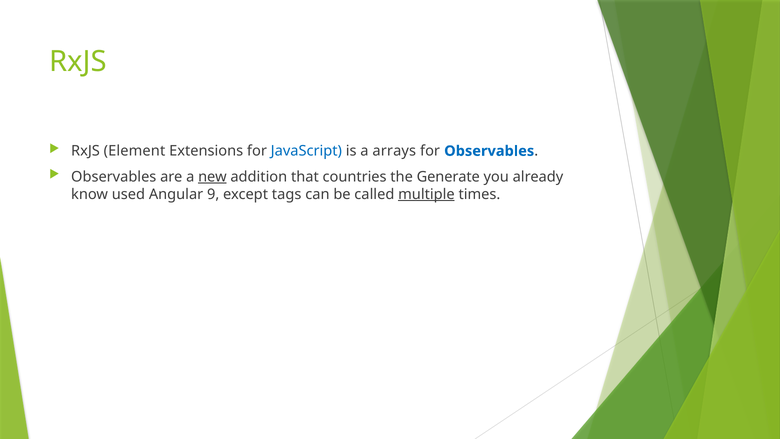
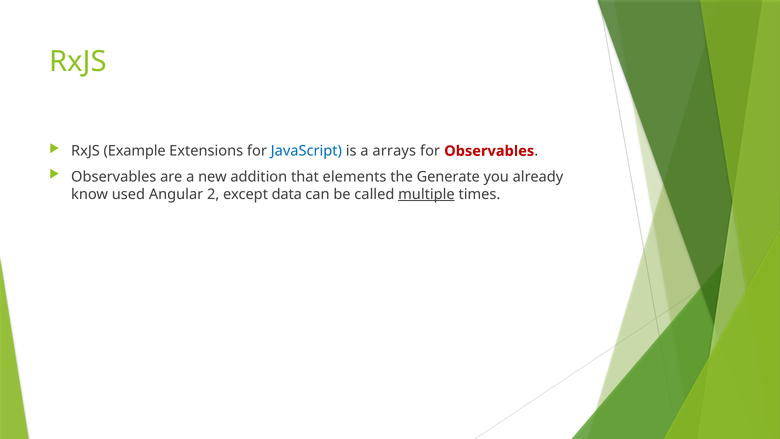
Element: Element -> Example
Observables at (489, 151) colour: blue -> red
new underline: present -> none
countries: countries -> elements
9: 9 -> 2
tags: tags -> data
